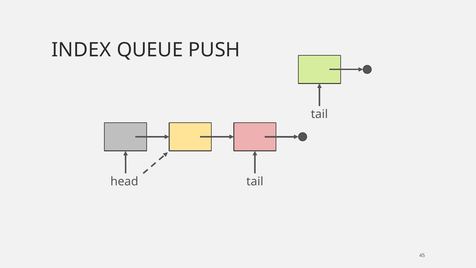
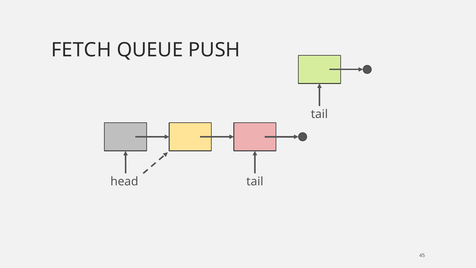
INDEX: INDEX -> FETCH
